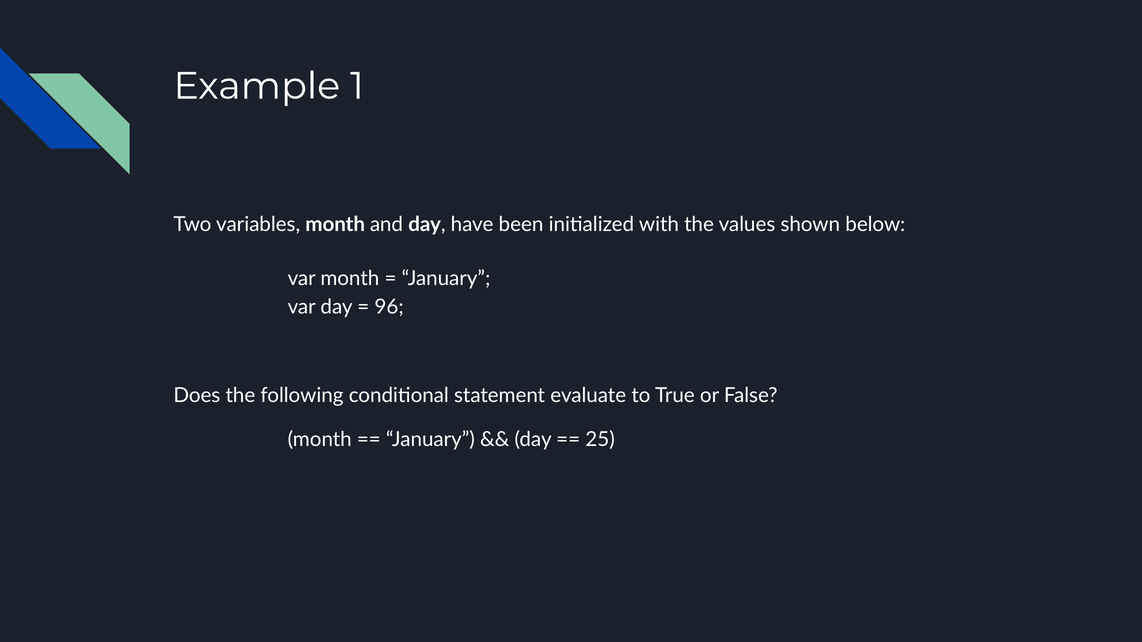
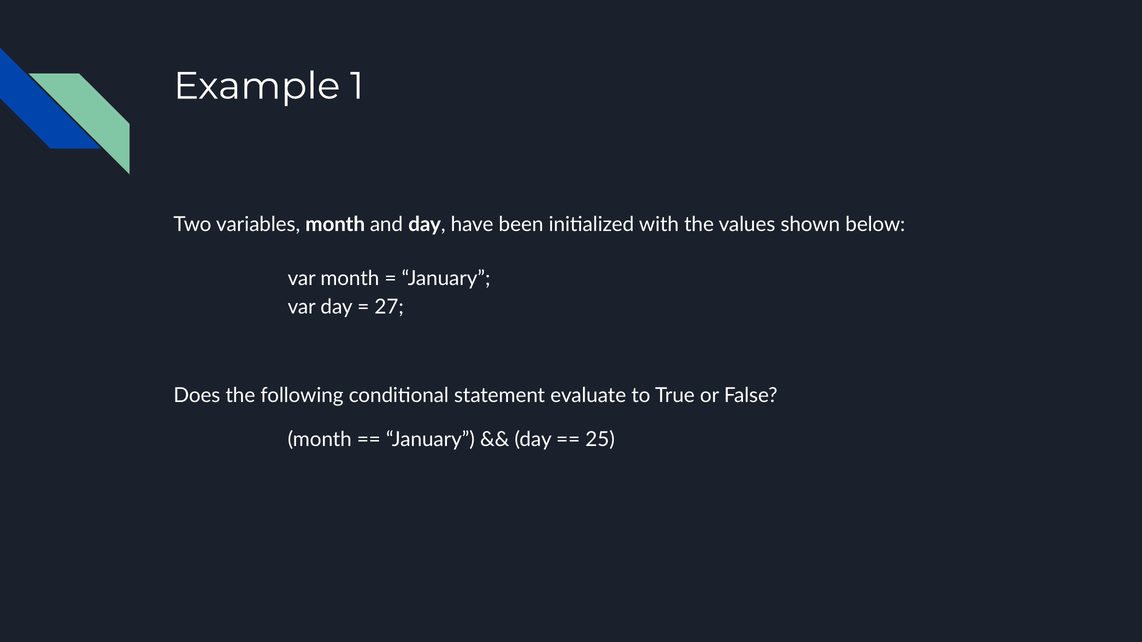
96: 96 -> 27
